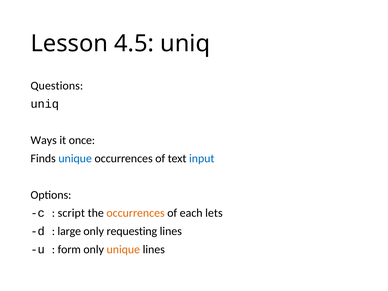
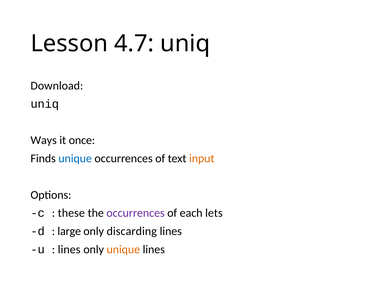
4.5: 4.5 -> 4.7
Questions: Questions -> Download
input colour: blue -> orange
script: script -> these
occurrences at (136, 213) colour: orange -> purple
requesting: requesting -> discarding
form at (69, 249): form -> lines
